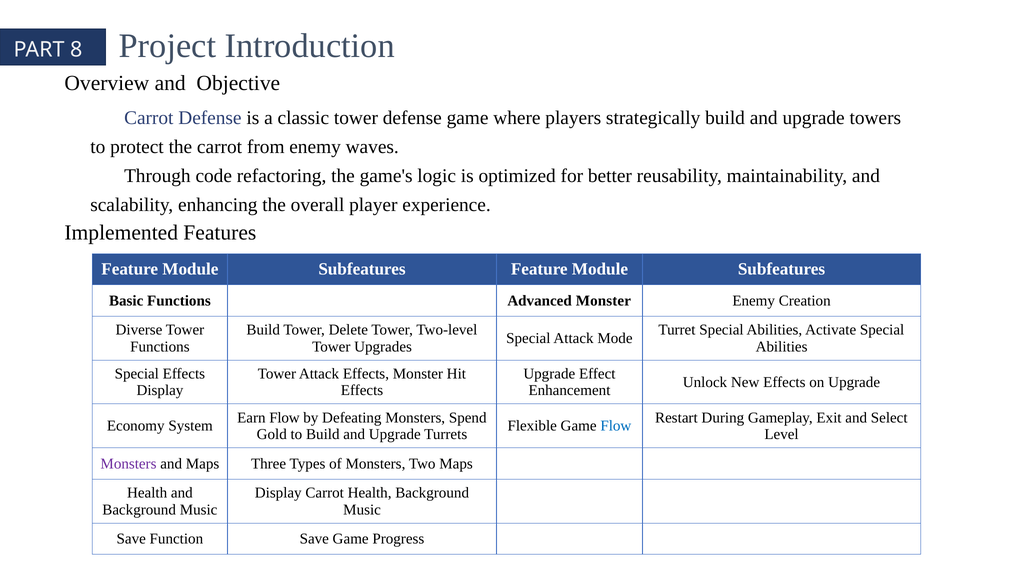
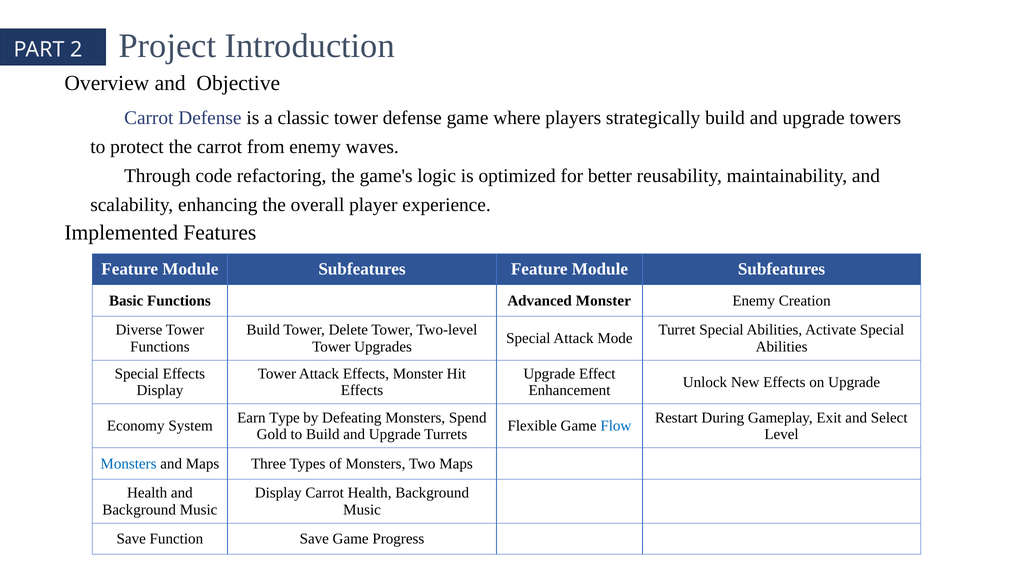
8: 8 -> 2
Earn Flow: Flow -> Type
Monsters at (128, 464) colour: purple -> blue
